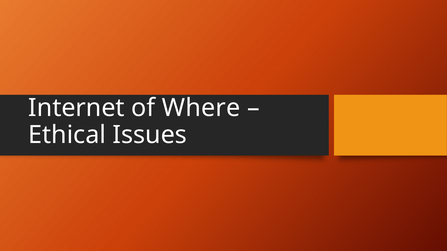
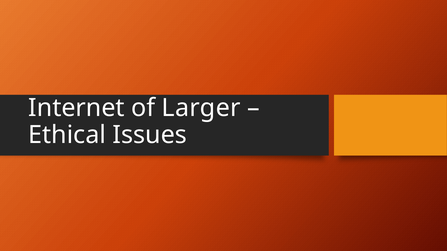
Where: Where -> Larger
